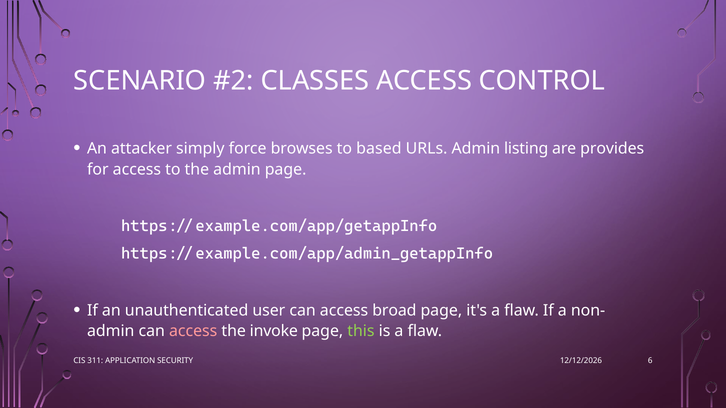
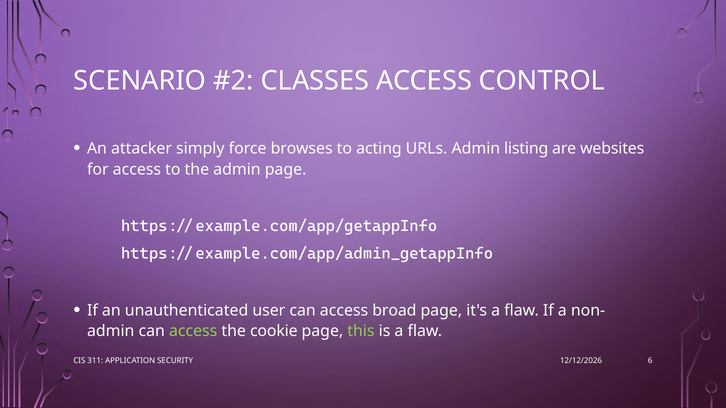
based: based -> acting
provides: provides -> websites
access at (193, 331) colour: pink -> light green
invoke: invoke -> cookie
